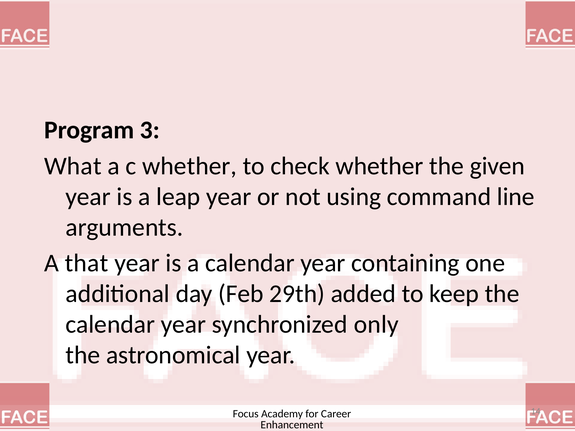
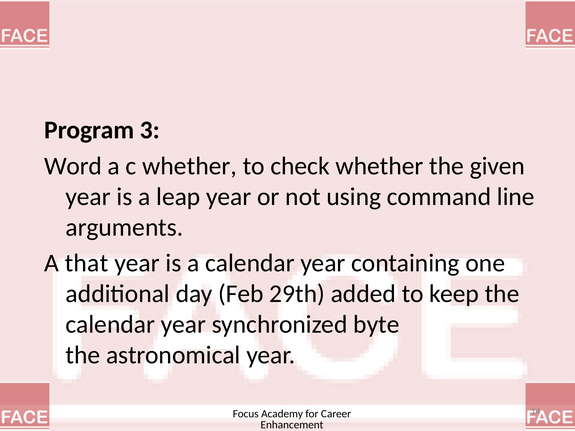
What: What -> Word
only: only -> byte
